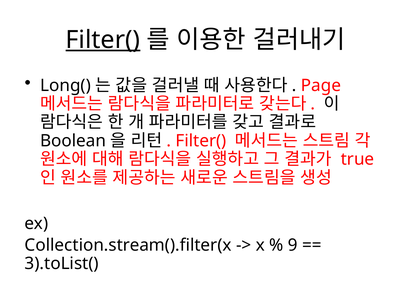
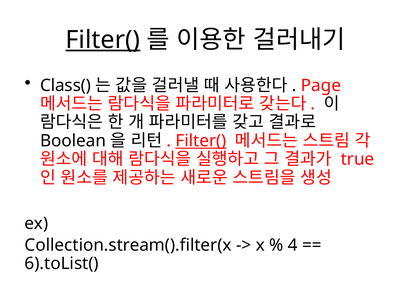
Long(: Long( -> Class(
Filter( at (201, 141) underline: none -> present
9: 9 -> 4
3).toList(: 3).toList( -> 6).toList(
